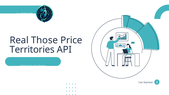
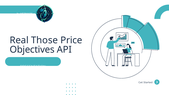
Territories: Territories -> Objectives
